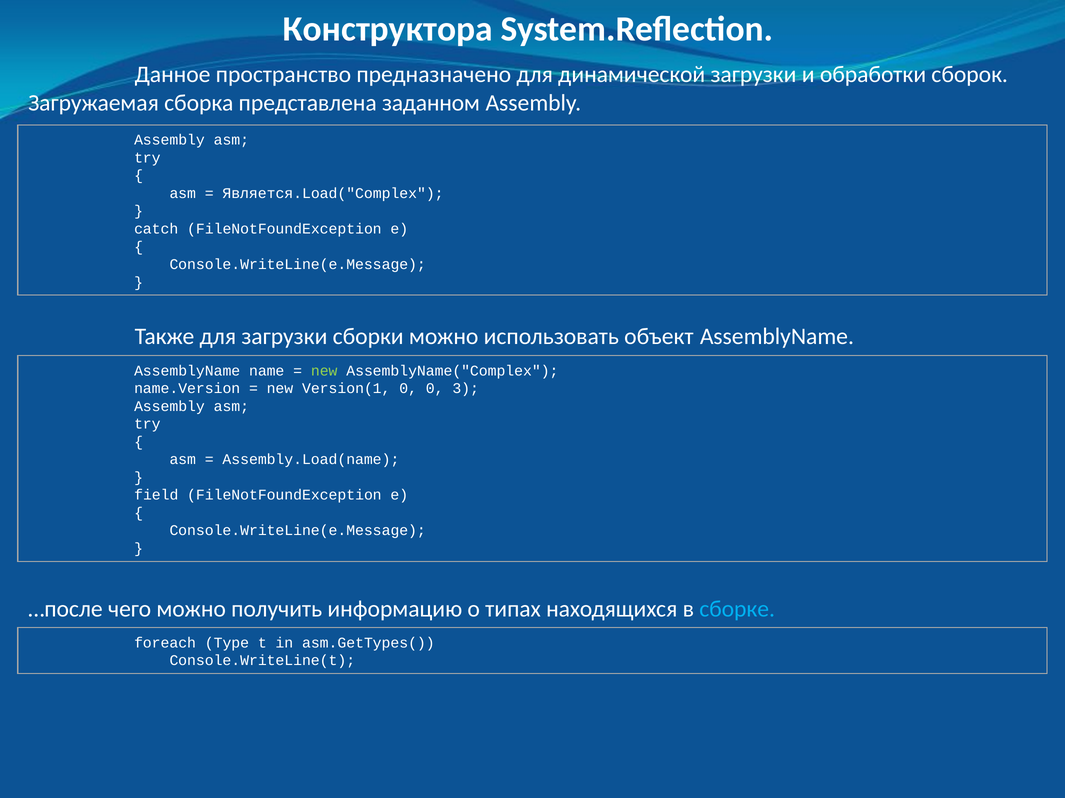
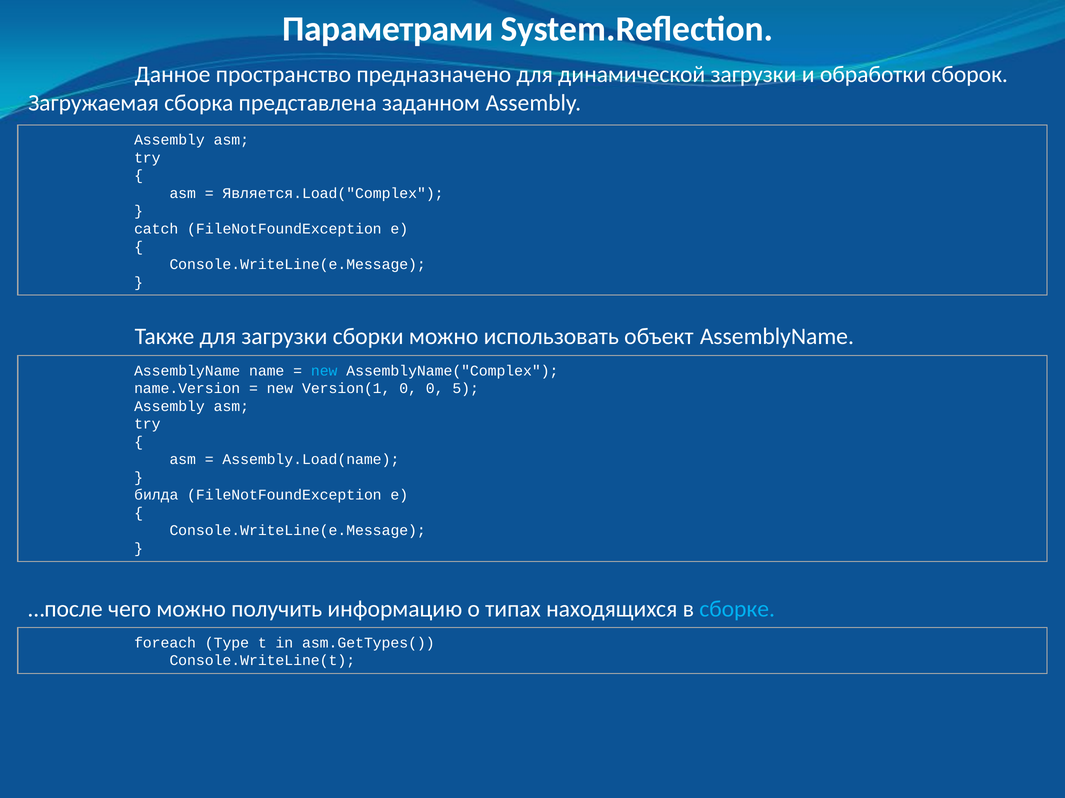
Конструктора: Конструктора -> Параметрами
new at (324, 371) colour: light green -> light blue
3: 3 -> 5
field: field -> билда
